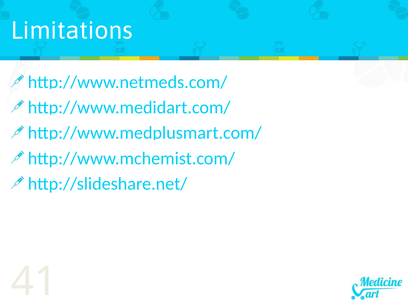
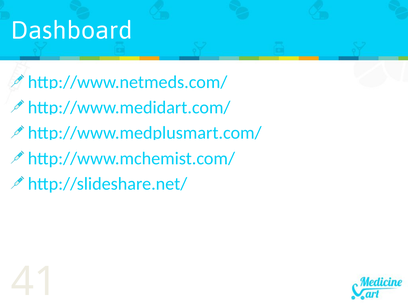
Limitations: Limitations -> Dashboard
